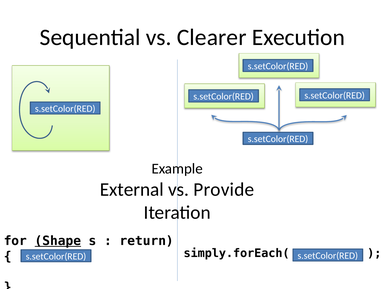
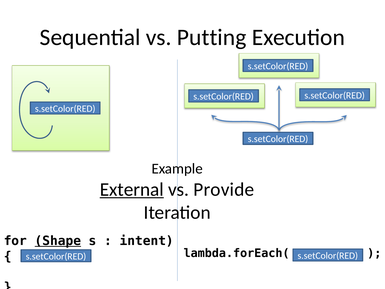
Clearer: Clearer -> Putting
External underline: none -> present
return: return -> intent
simply.forEach(: simply.forEach( -> lambda.forEach(
